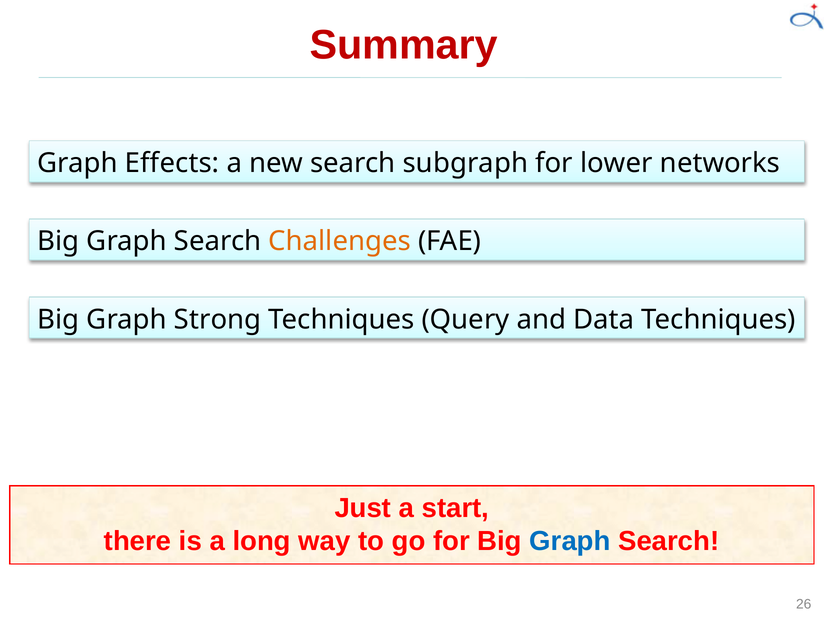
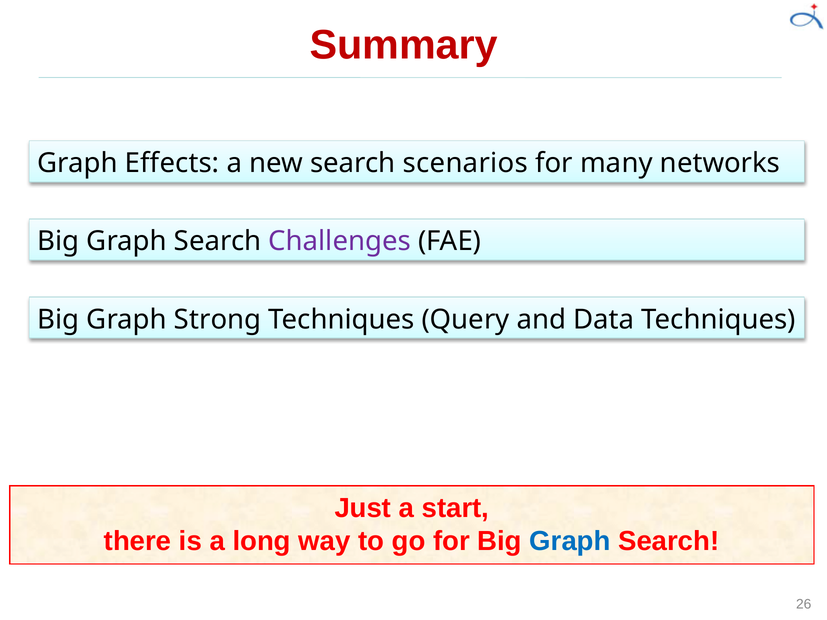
subgraph: subgraph -> scenarios
lower: lower -> many
Challenges colour: orange -> purple
